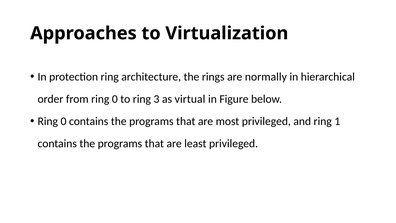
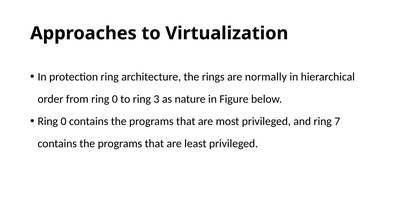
virtual: virtual -> nature
1: 1 -> 7
